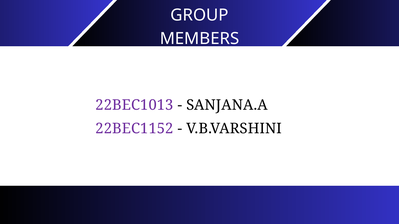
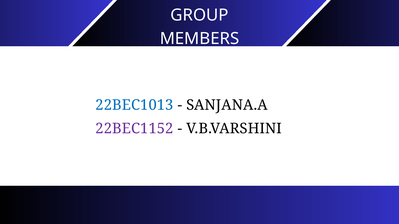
22BEC1013 colour: purple -> blue
